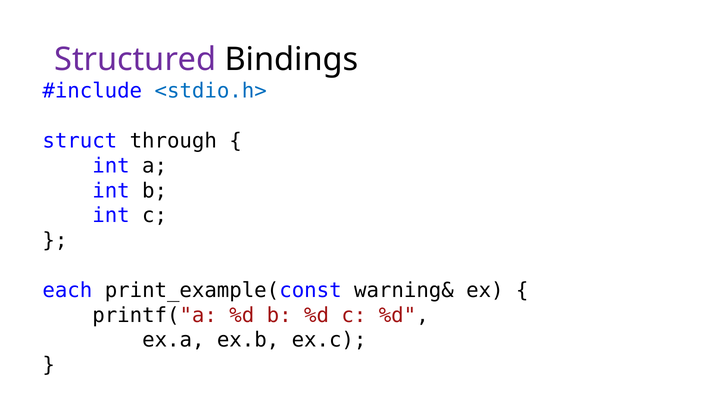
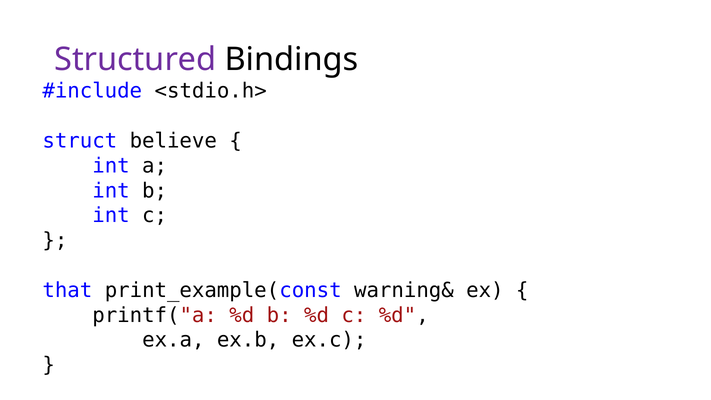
<stdio.h> colour: blue -> black
through: through -> believe
each: each -> that
